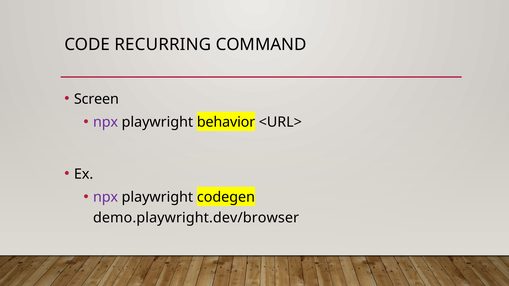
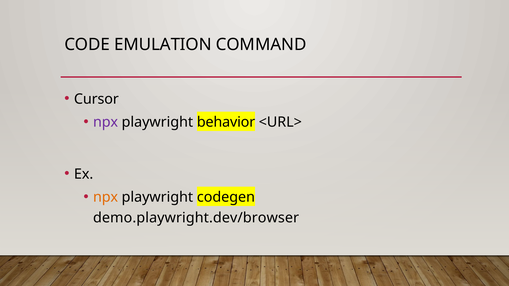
RECURRING: RECURRING -> EMULATION
Screen: Screen -> Cursor
npx at (106, 197) colour: purple -> orange
